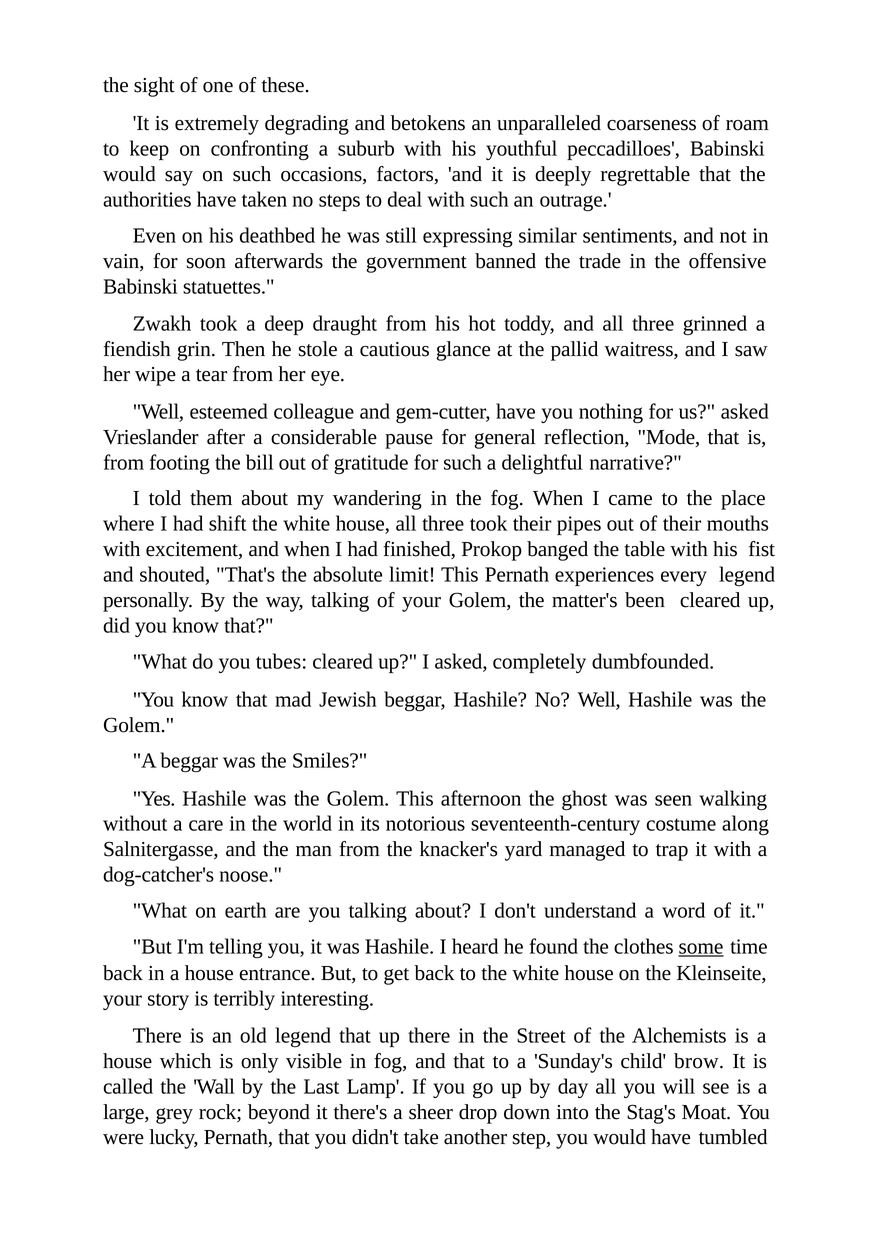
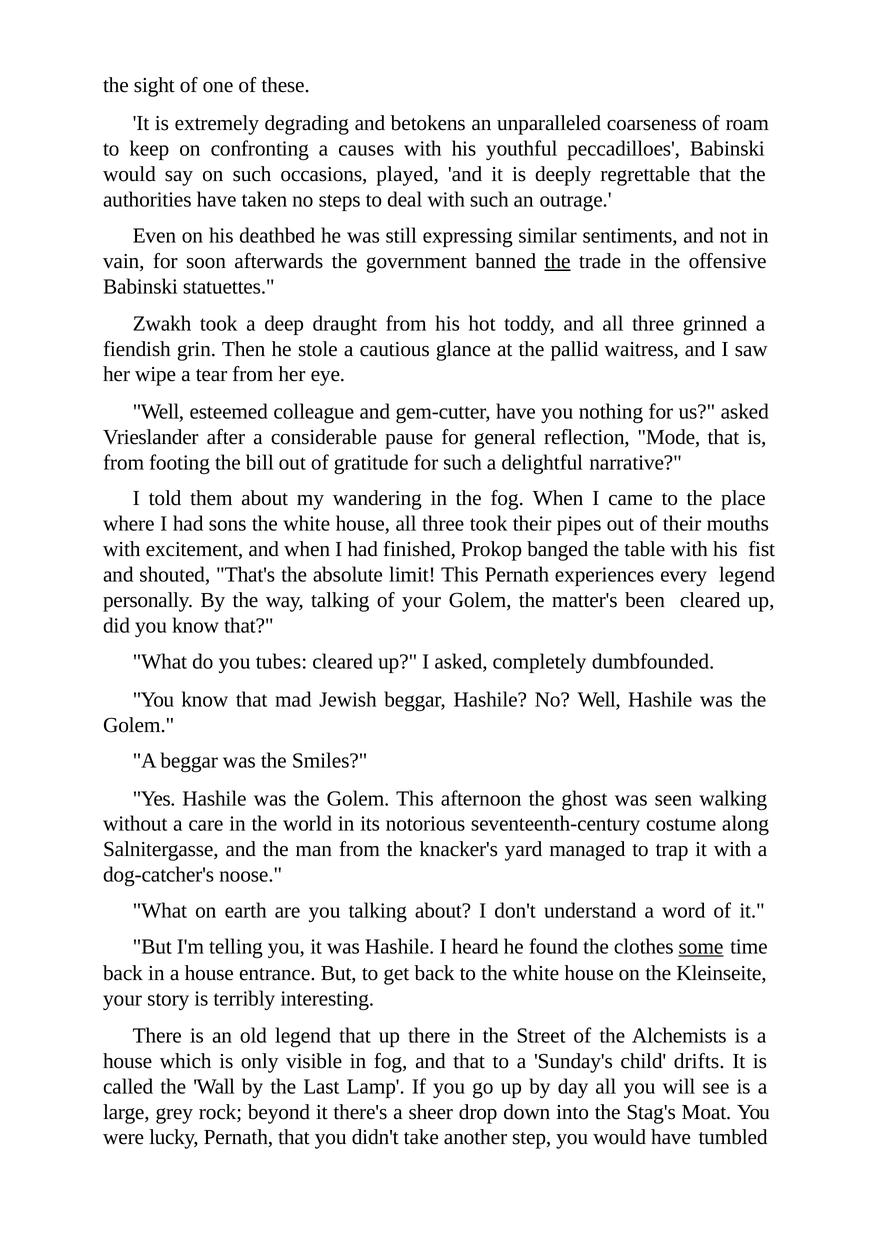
suburb: suburb -> causes
factors: factors -> played
the at (558, 261) underline: none -> present
shift: shift -> sons
brow: brow -> drifts
